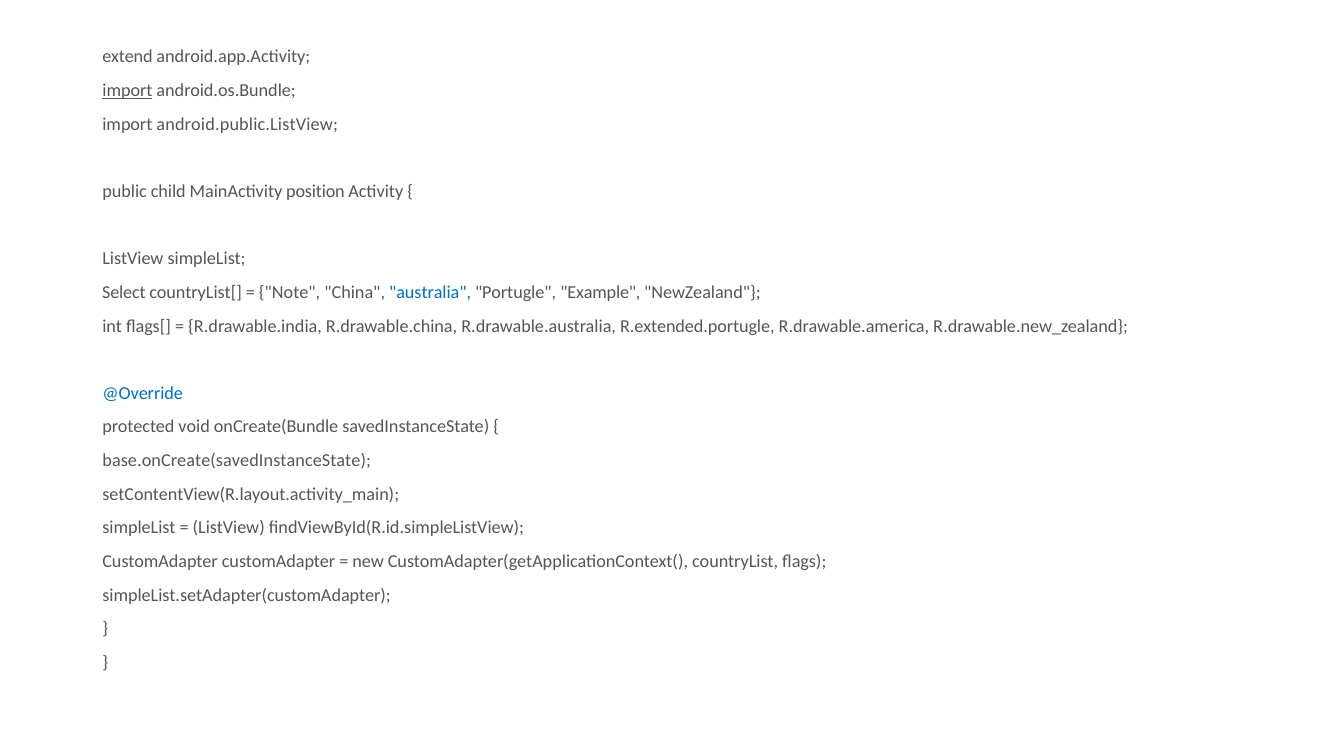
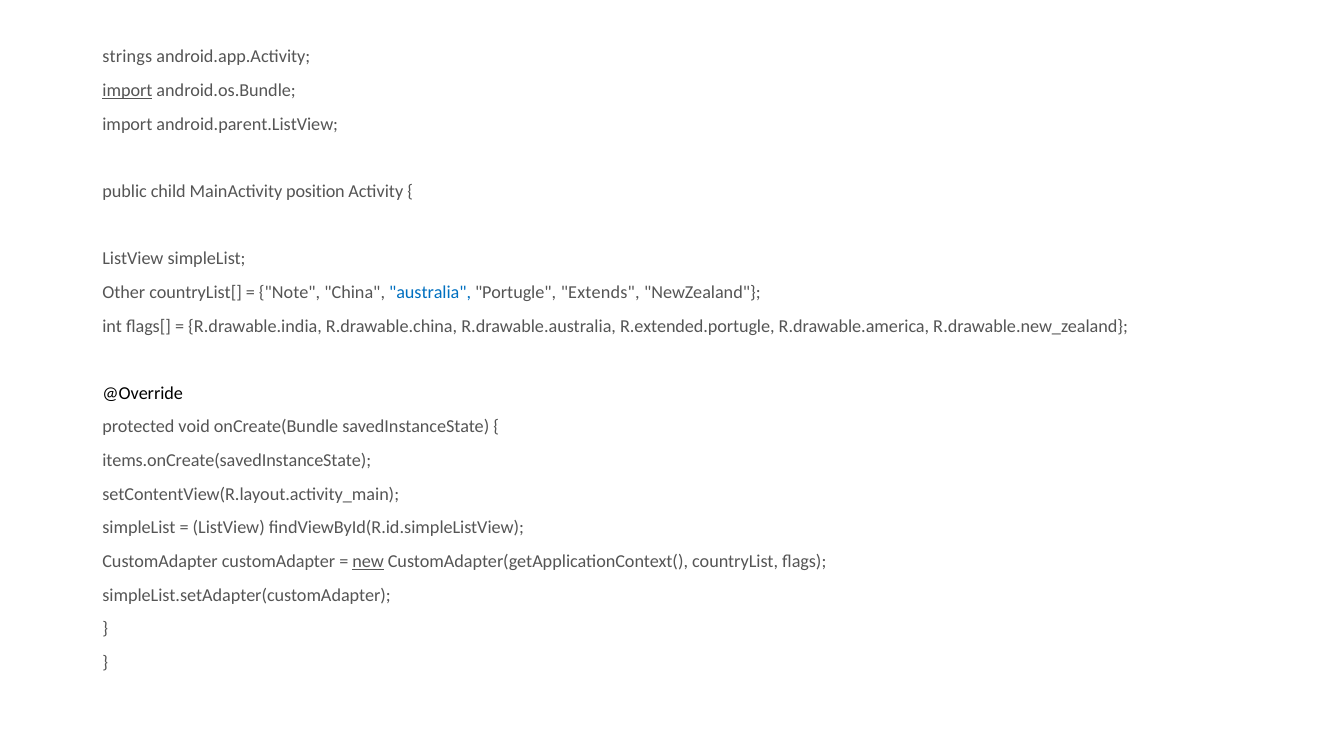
extend: extend -> strings
android.public.ListView: android.public.ListView -> android.parent.ListView
Select: Select -> Other
Example: Example -> Extends
@Override colour: blue -> black
base.onCreate(savedInstanceState: base.onCreate(savedInstanceState -> items.onCreate(savedInstanceState
new underline: none -> present
